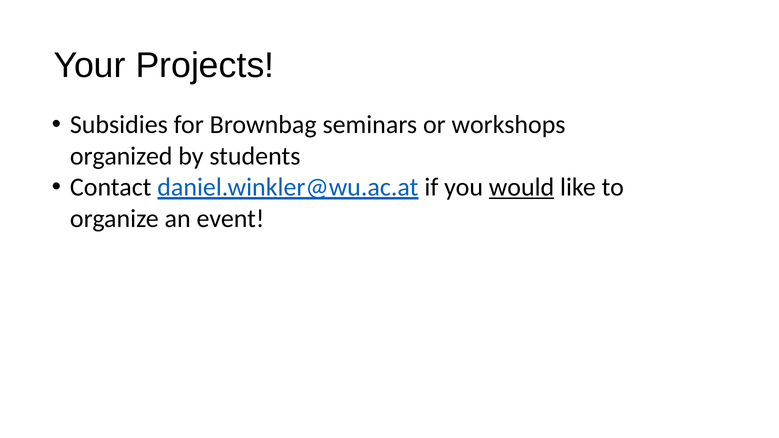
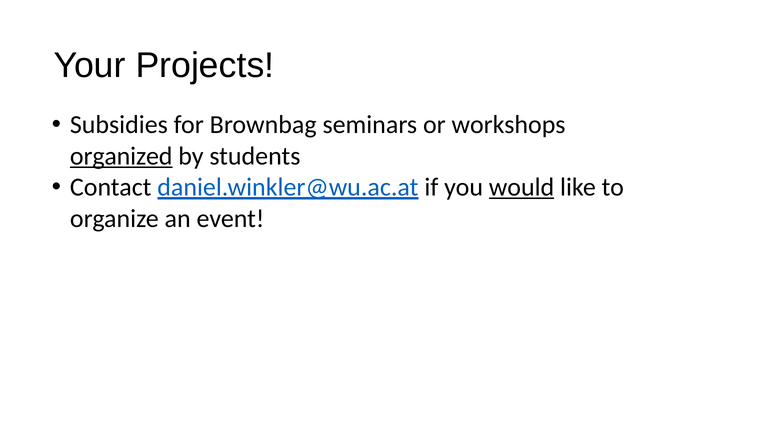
organized underline: none -> present
